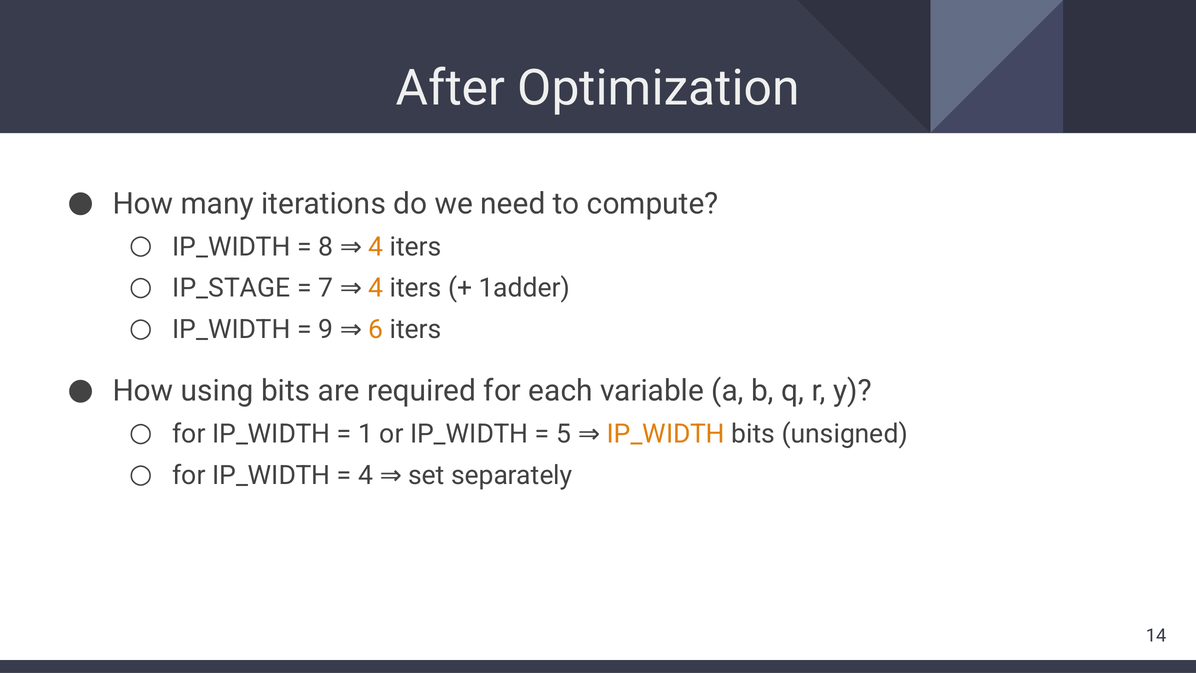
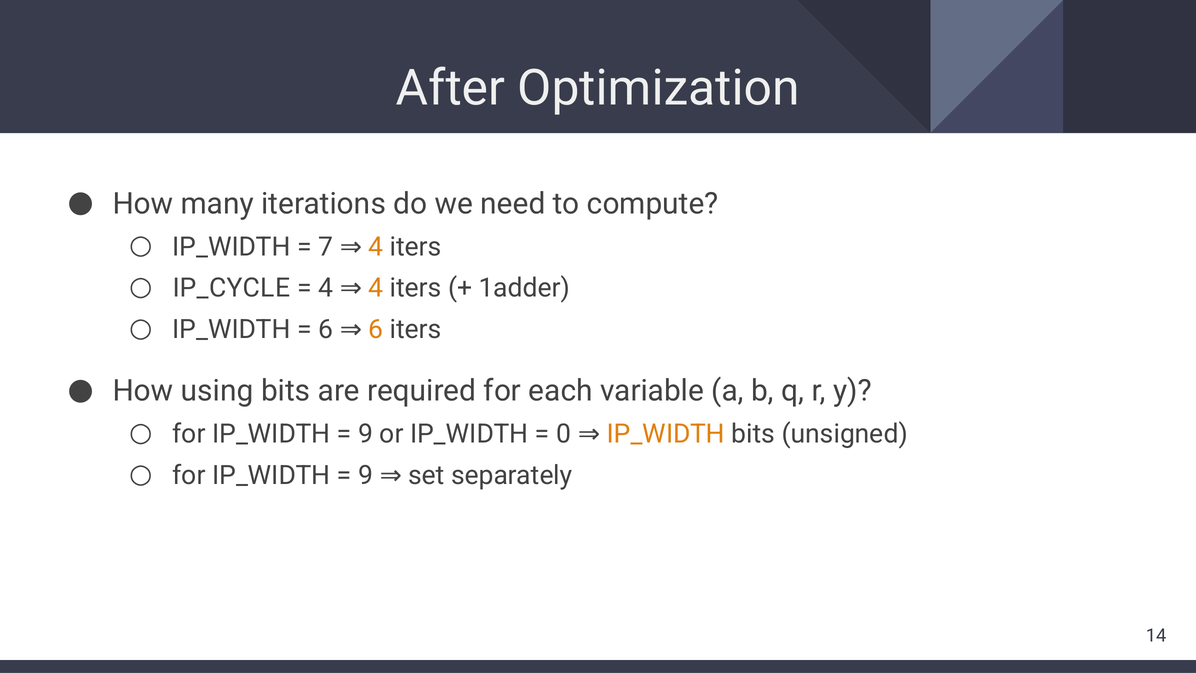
8: 8 -> 7
IP_STAGE: IP_STAGE -> IP_CYCLE
7: 7 -> 4
9: 9 -> 6
1 at (366, 434): 1 -> 9
5: 5 -> 0
4 at (366, 475): 4 -> 9
